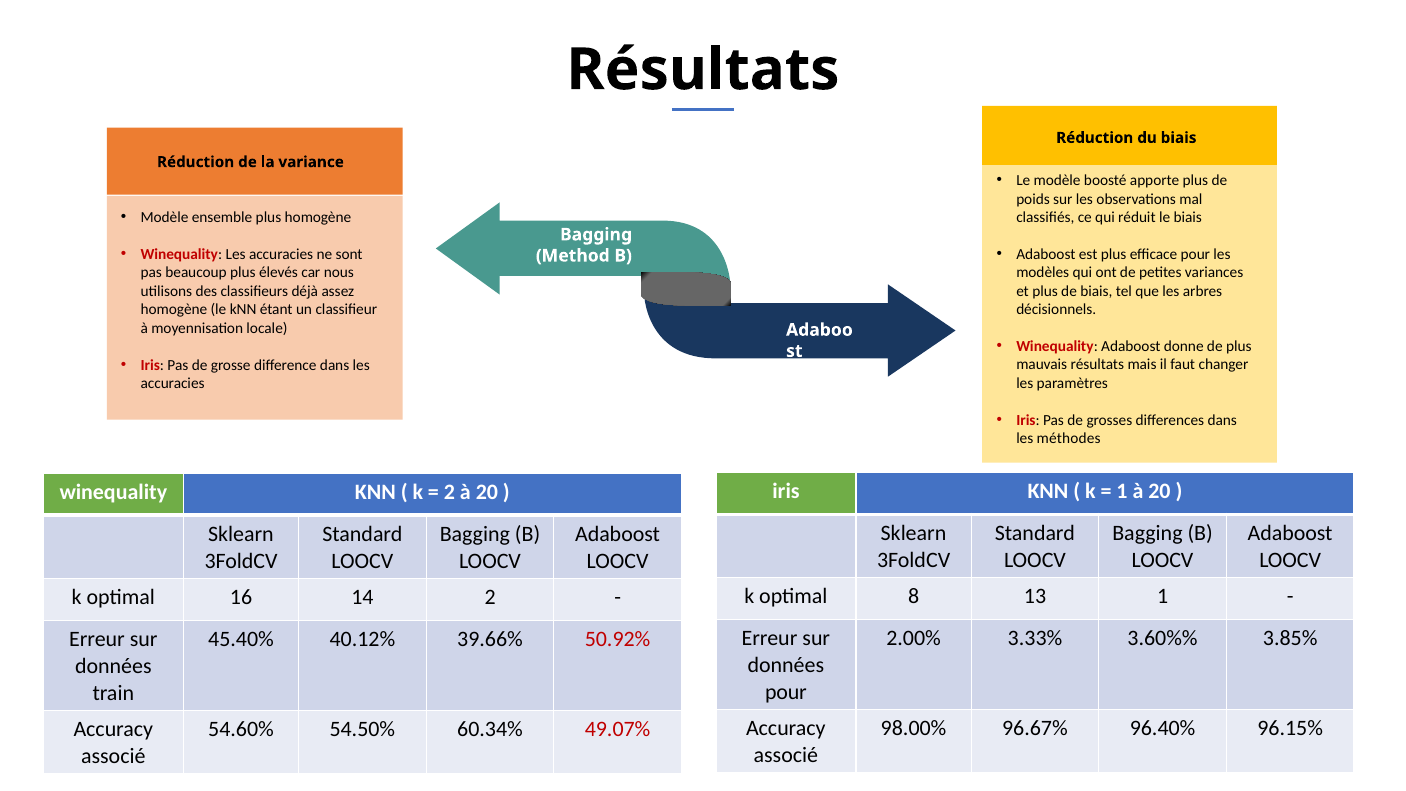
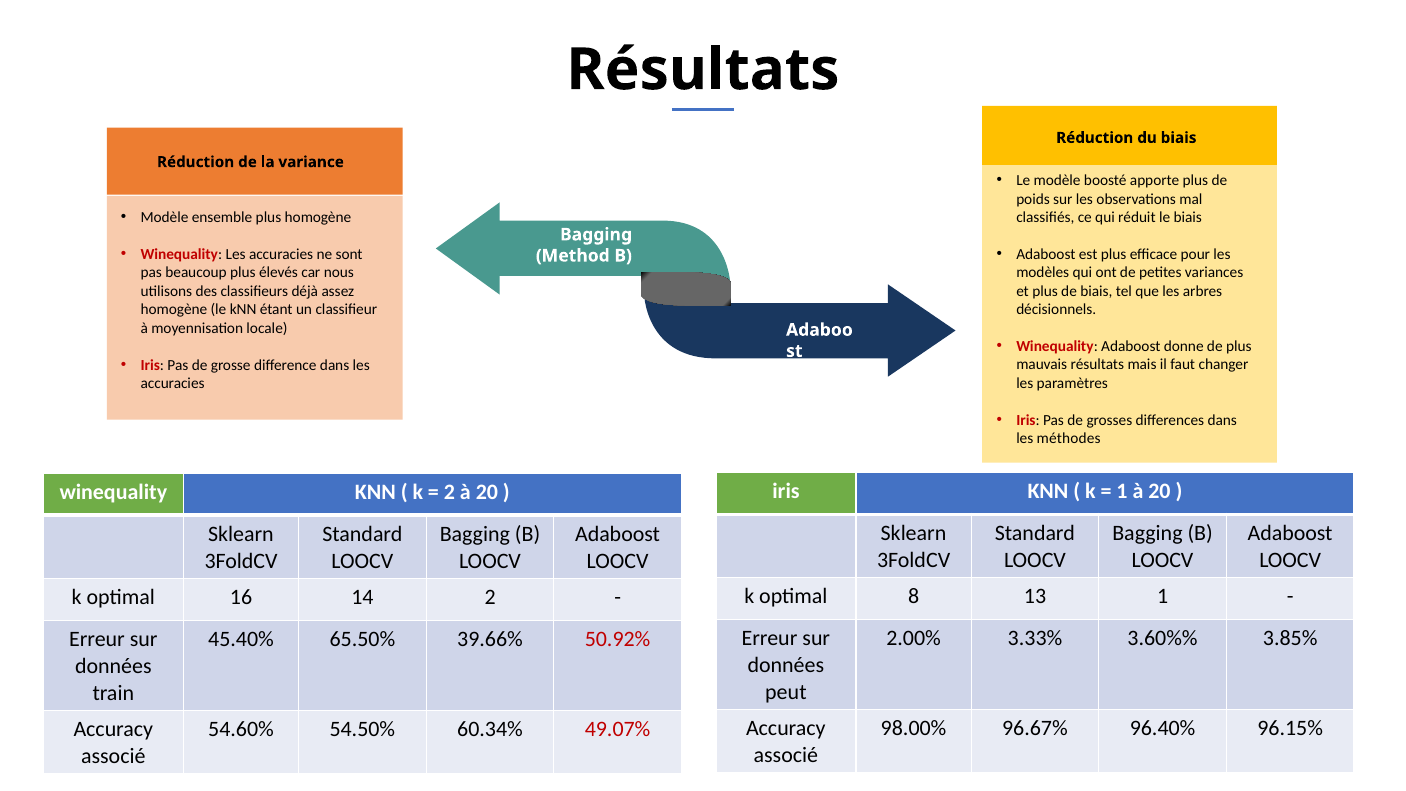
40.12%: 40.12% -> 65.50%
pour at (786, 692): pour -> peut
